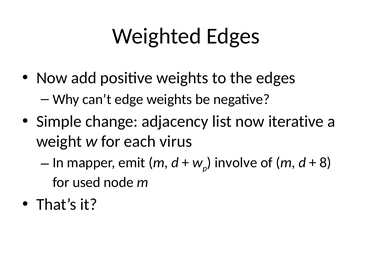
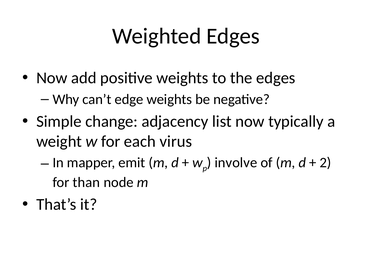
iterative: iterative -> typically
8: 8 -> 2
used: used -> than
